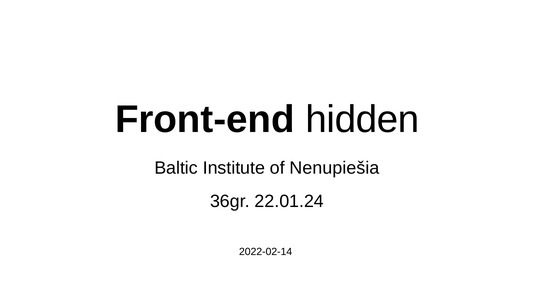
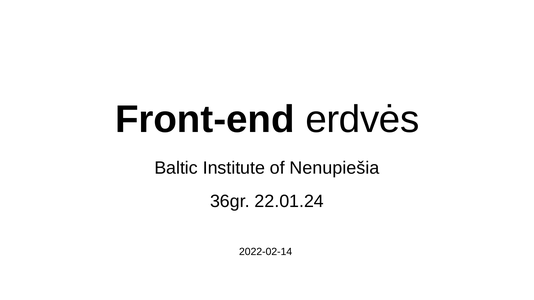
hidden: hidden -> erdvės
